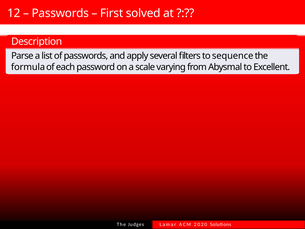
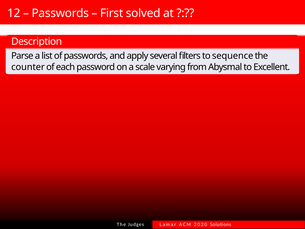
formula: formula -> counter
